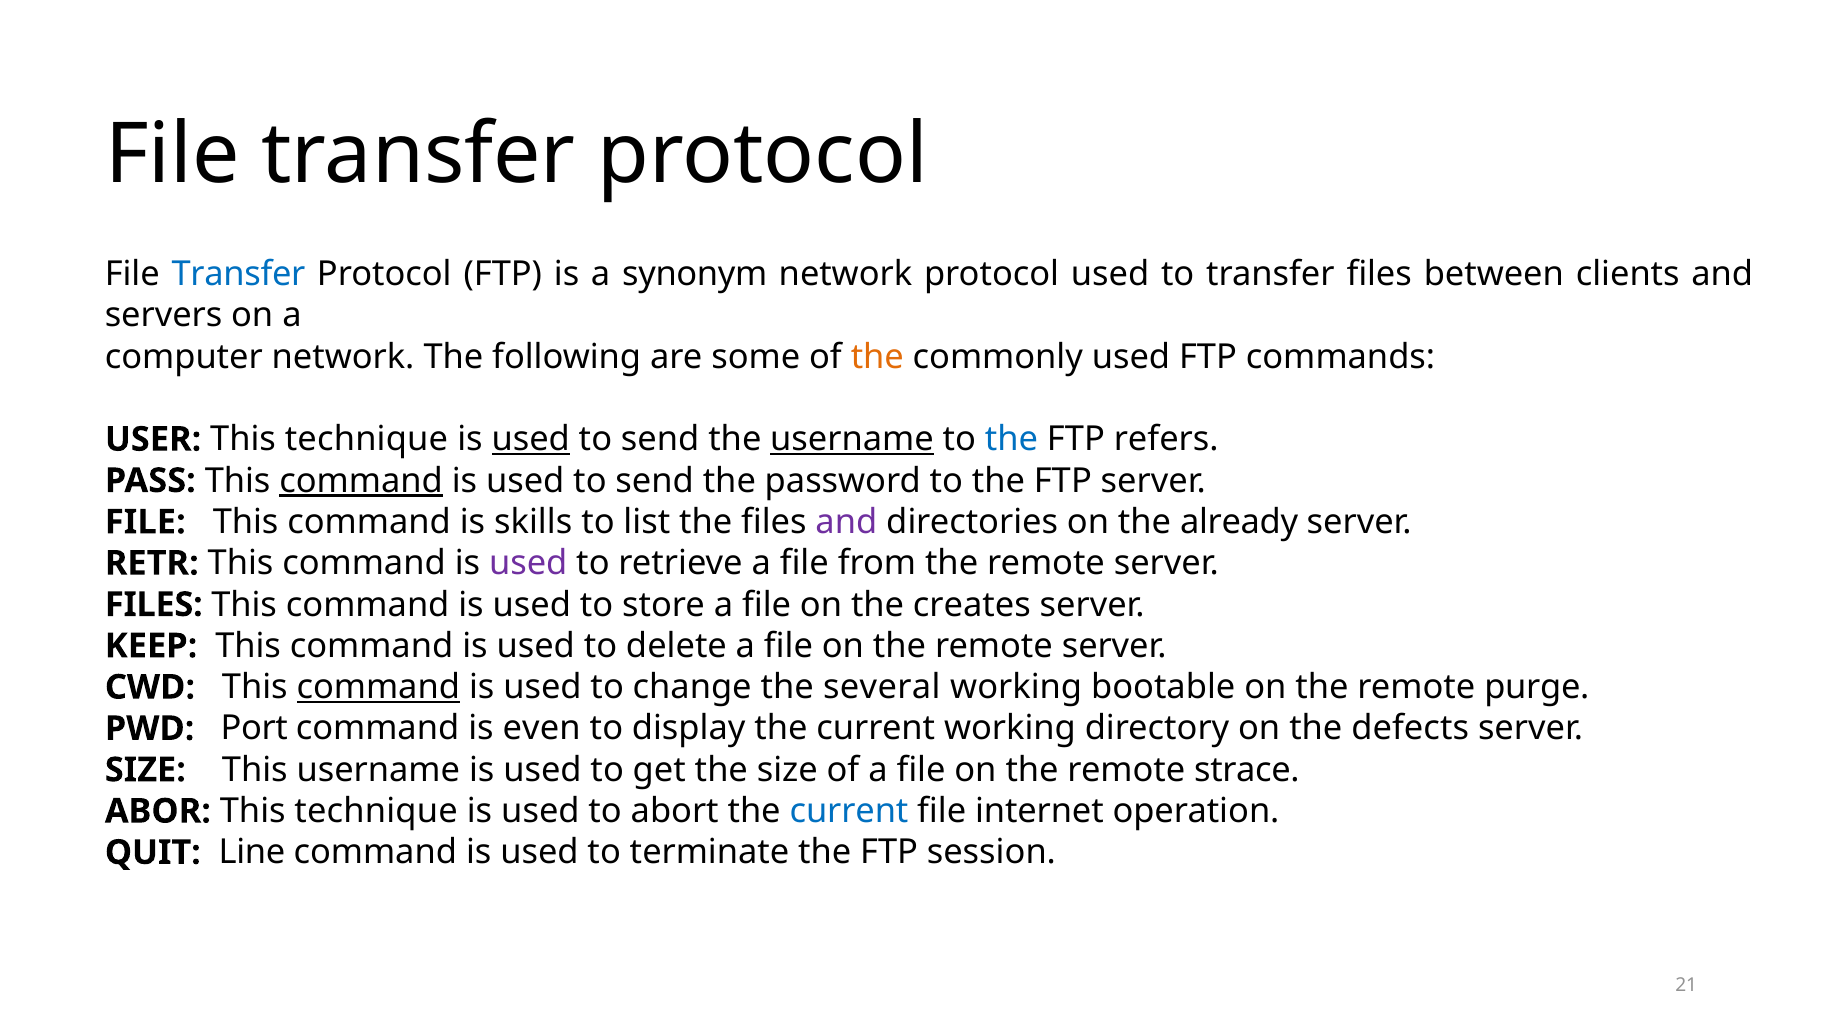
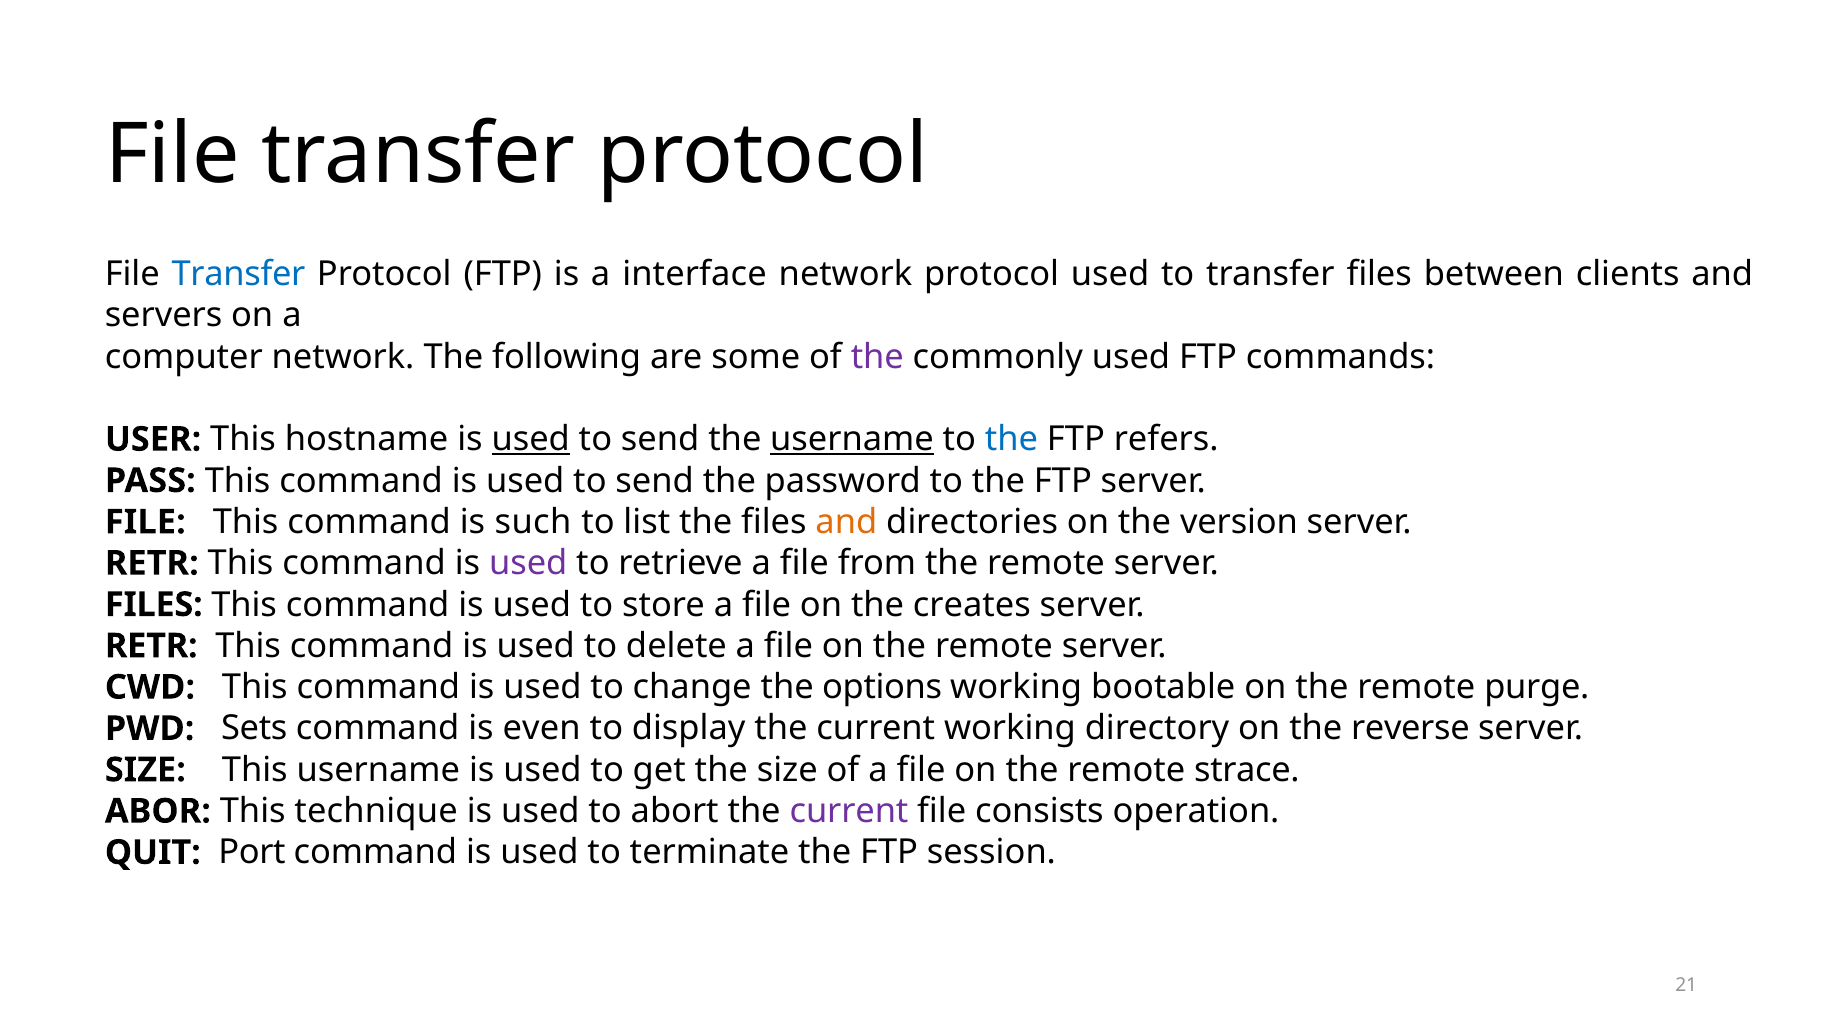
synonym: synonym -> interface
the at (877, 357) colour: orange -> purple
USER This technique: technique -> hostname
command at (361, 481) underline: present -> none
skills: skills -> such
and at (846, 522) colour: purple -> orange
already: already -> version
KEEP at (151, 646): KEEP -> RETR
command at (378, 687) underline: present -> none
several: several -> options
Port: Port -> Sets
defects: defects -> reverse
current at (849, 811) colour: blue -> purple
internet: internet -> consists
Line: Line -> Port
